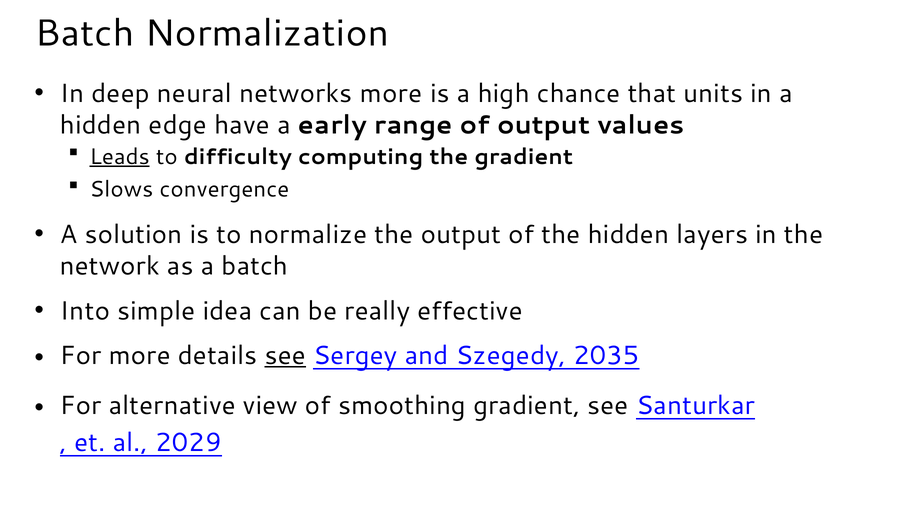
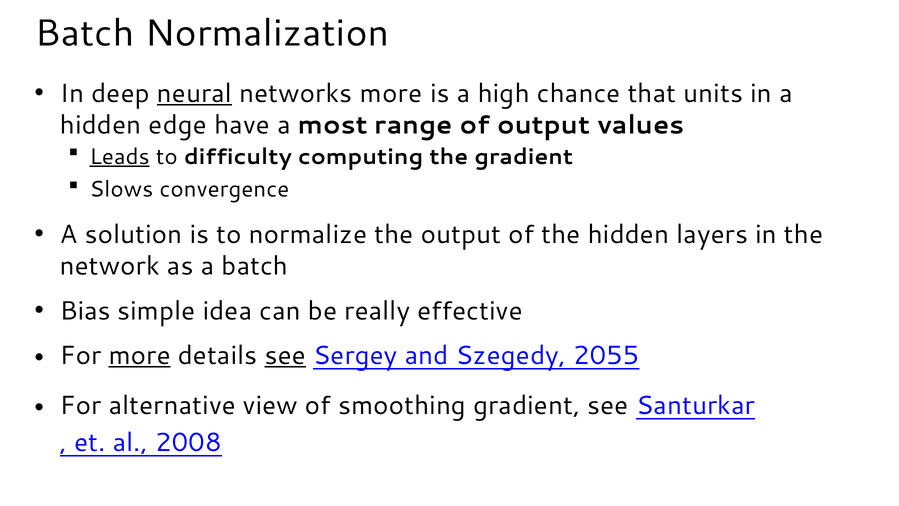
neural underline: none -> present
early: early -> most
Into: Into -> Bias
more at (140, 355) underline: none -> present
2035: 2035 -> 2055
2029: 2029 -> 2008
